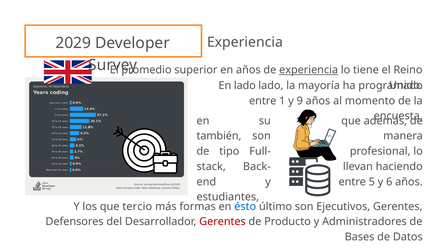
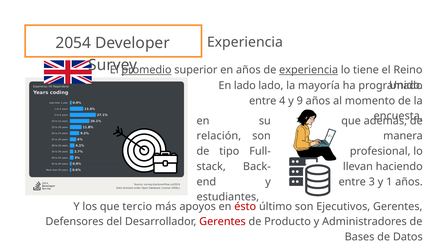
2029: 2029 -> 2054
promedio underline: none -> present
1: 1 -> 4
también: también -> relación
5: 5 -> 3
6: 6 -> 1
formas: formas -> apoyos
ésto colour: blue -> red
